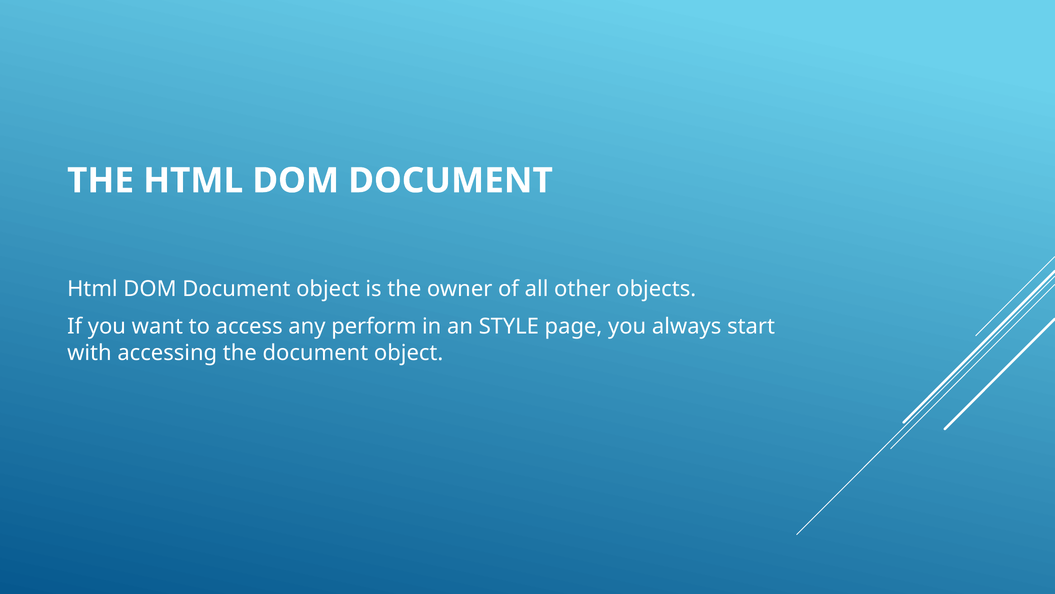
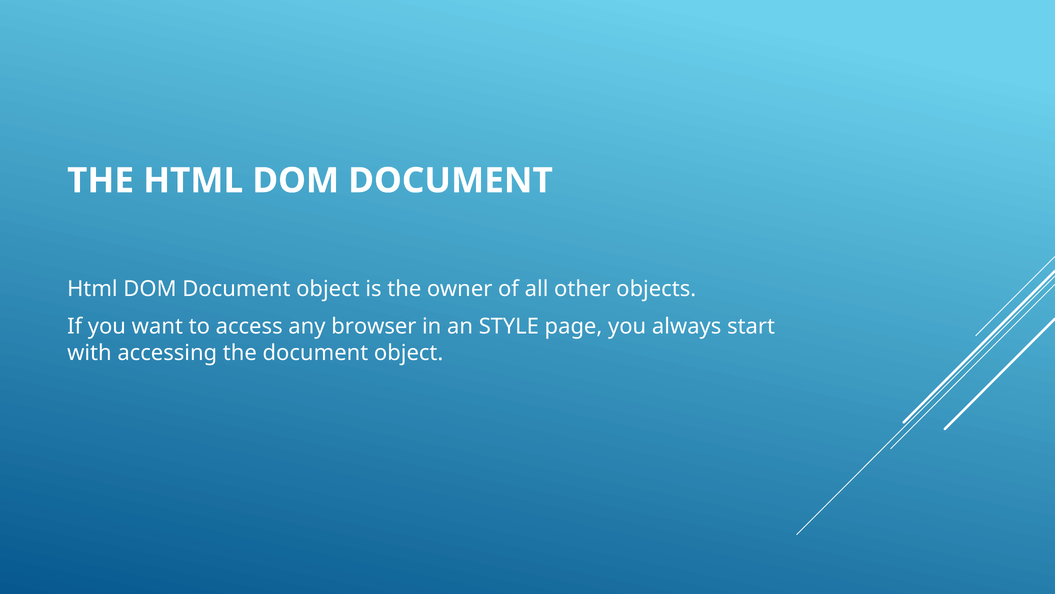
perform: perform -> browser
